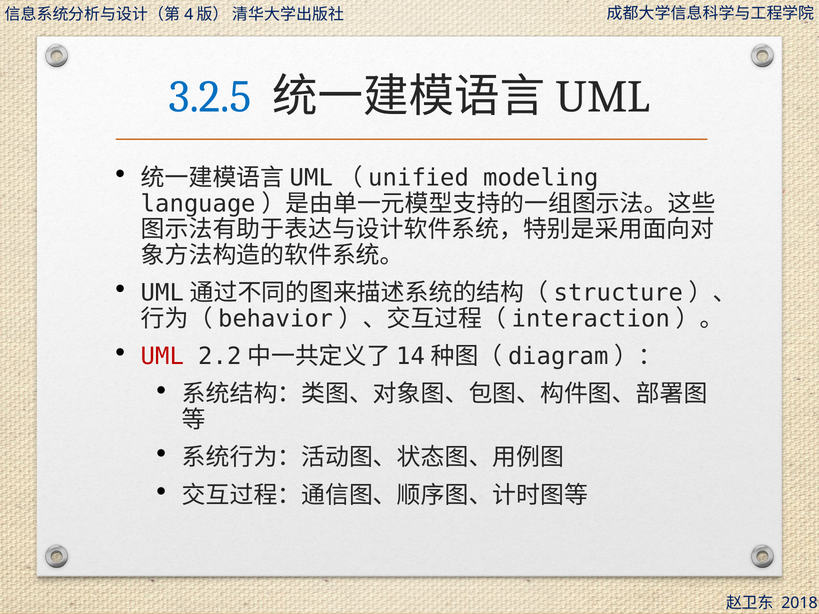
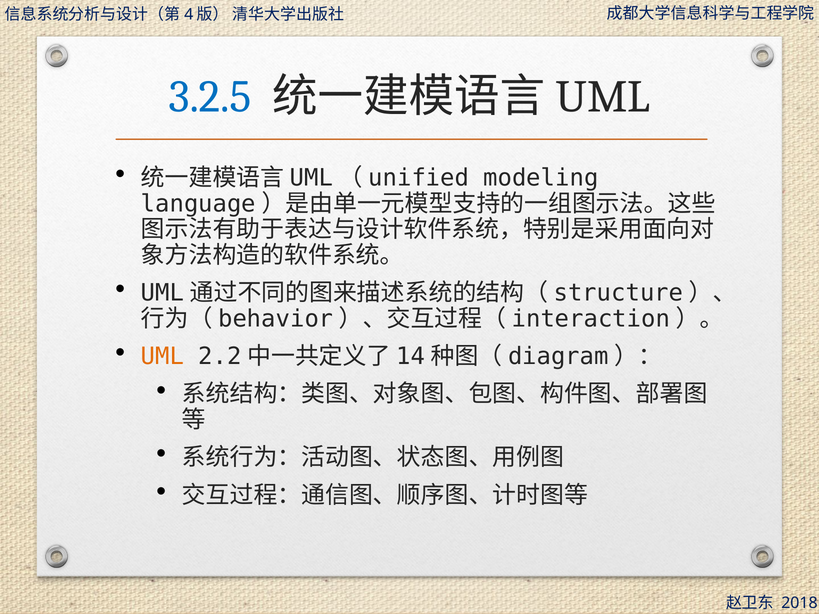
UML colour: red -> orange
